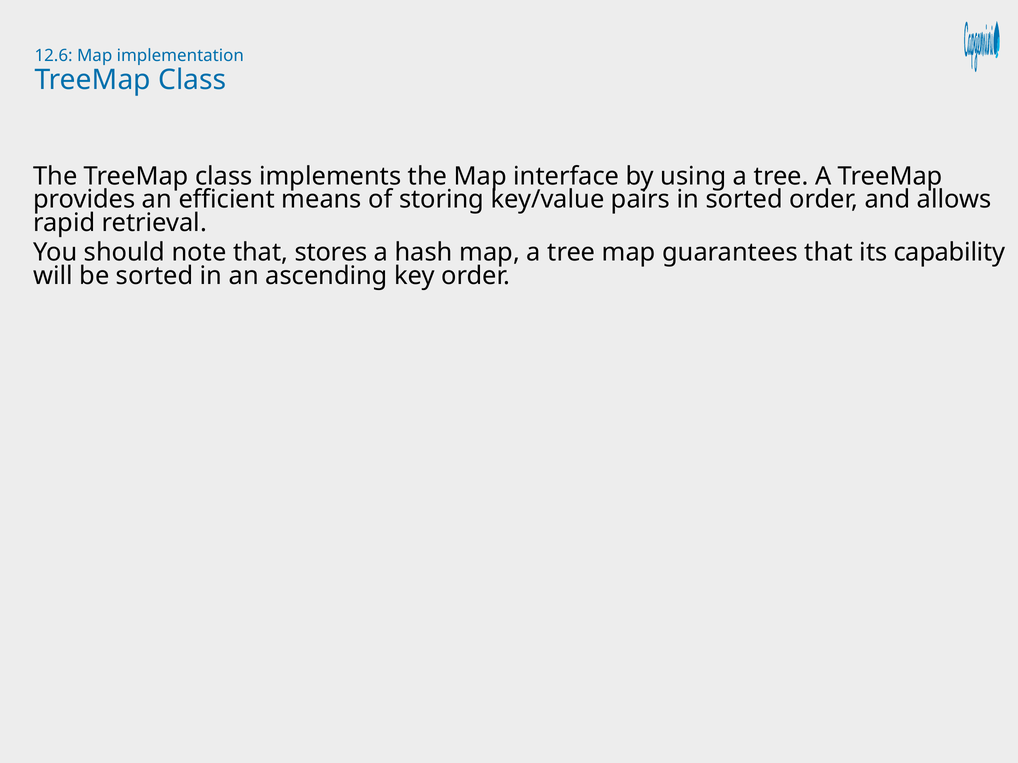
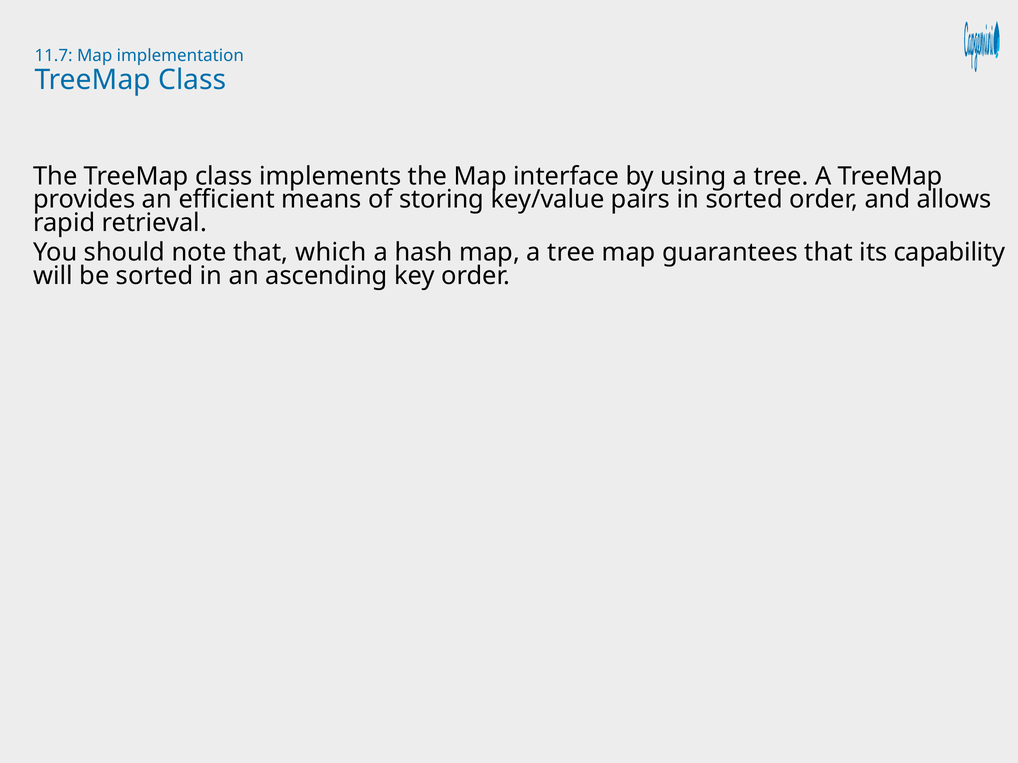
12.6: 12.6 -> 11.7
stores: stores -> which
